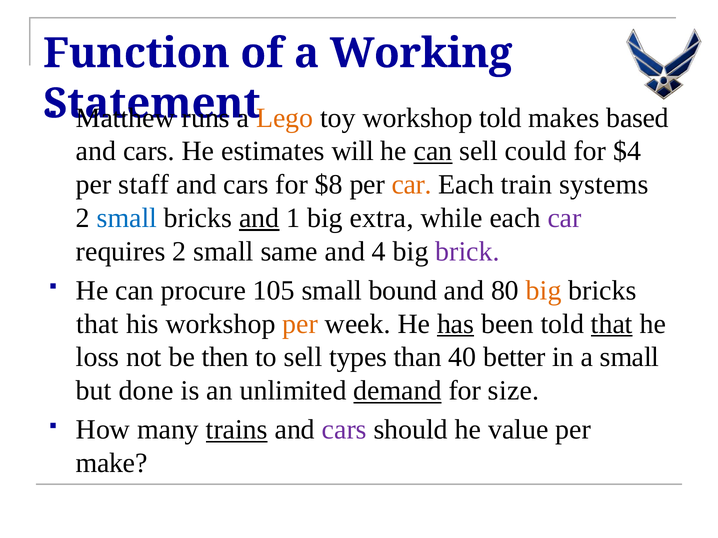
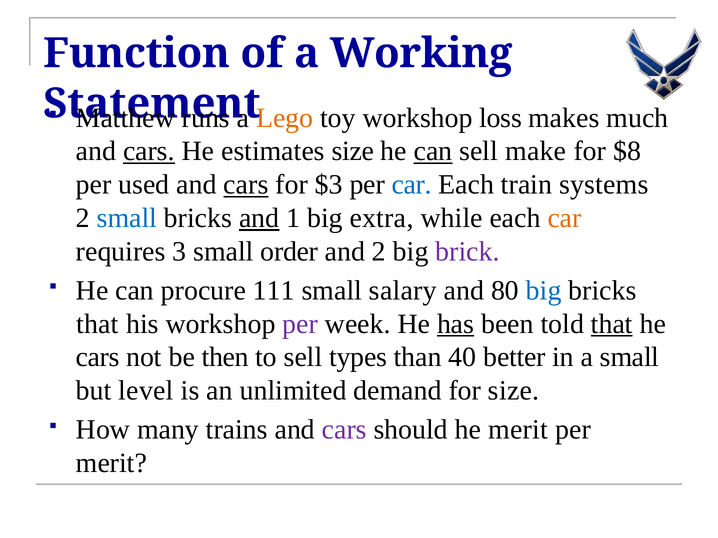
workshop told: told -> loss
based: based -> much
cars at (149, 151) underline: none -> present
estimates will: will -> size
could: could -> make
$4: $4 -> $8
staff: staff -> used
cars at (246, 185) underline: none -> present
$8: $8 -> $3
car at (412, 185) colour: orange -> blue
car at (565, 218) colour: purple -> orange
requires 2: 2 -> 3
same: same -> order
and 4: 4 -> 2
105: 105 -> 111
bound: bound -> salary
big at (544, 291) colour: orange -> blue
per at (300, 324) colour: orange -> purple
loss at (98, 358): loss -> cars
done: done -> level
demand underline: present -> none
trains underline: present -> none
he value: value -> merit
make at (112, 464): make -> merit
